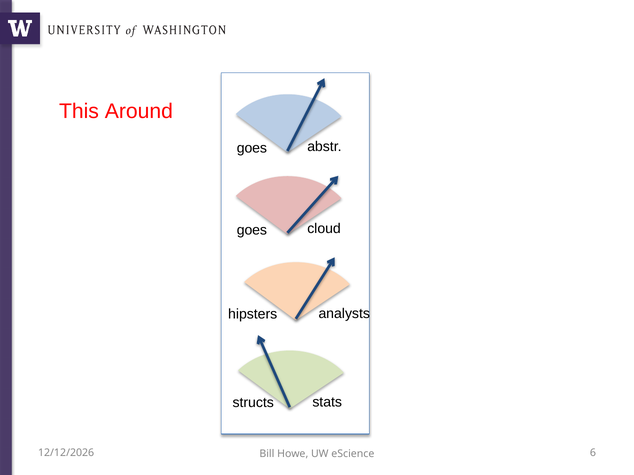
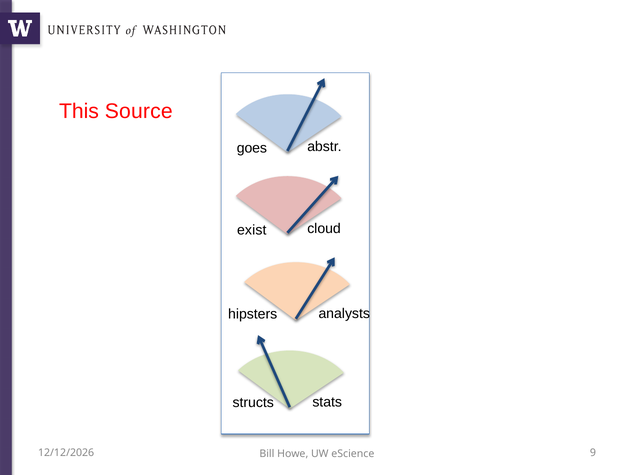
Around: Around -> Source
goes at (252, 230): goes -> exist
6: 6 -> 9
